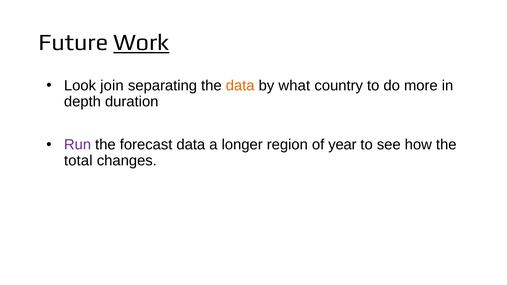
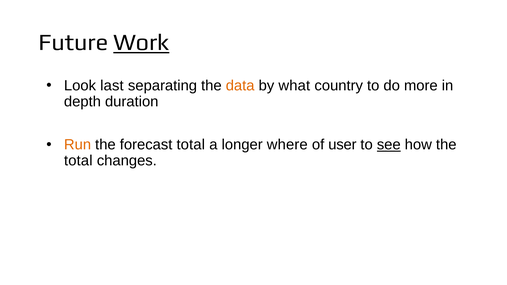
join: join -> last
Run colour: purple -> orange
forecast data: data -> total
region: region -> where
year: year -> user
see underline: none -> present
